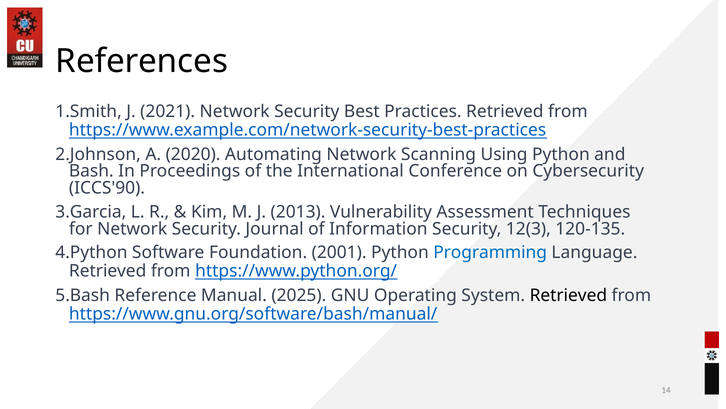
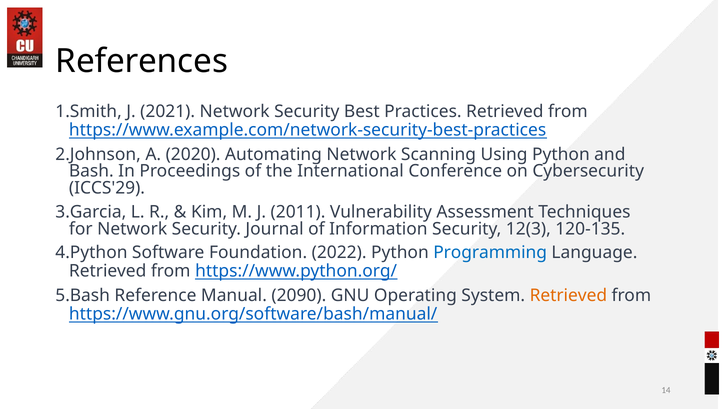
ICCS'90: ICCS'90 -> ICCS'29
2013: 2013 -> 2011
2001: 2001 -> 2022
2025: 2025 -> 2090
Retrieved at (568, 295) colour: black -> orange
